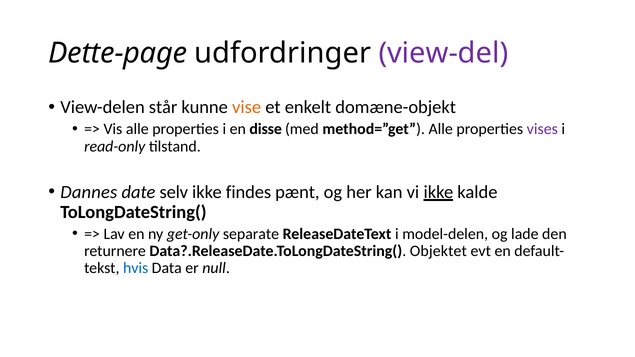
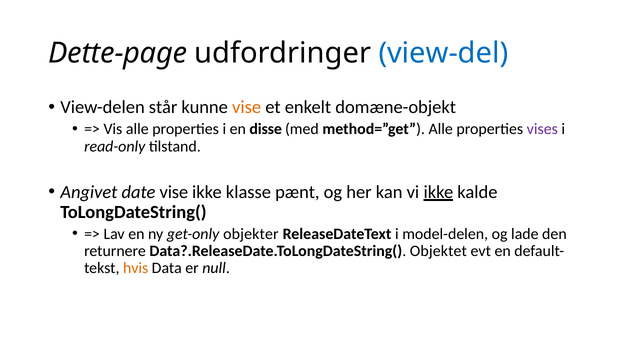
view-del colour: purple -> blue
Dannes: Dannes -> Angivet
date selv: selv -> vise
findes: findes -> klasse
separate: separate -> objekter
hvis colour: blue -> orange
